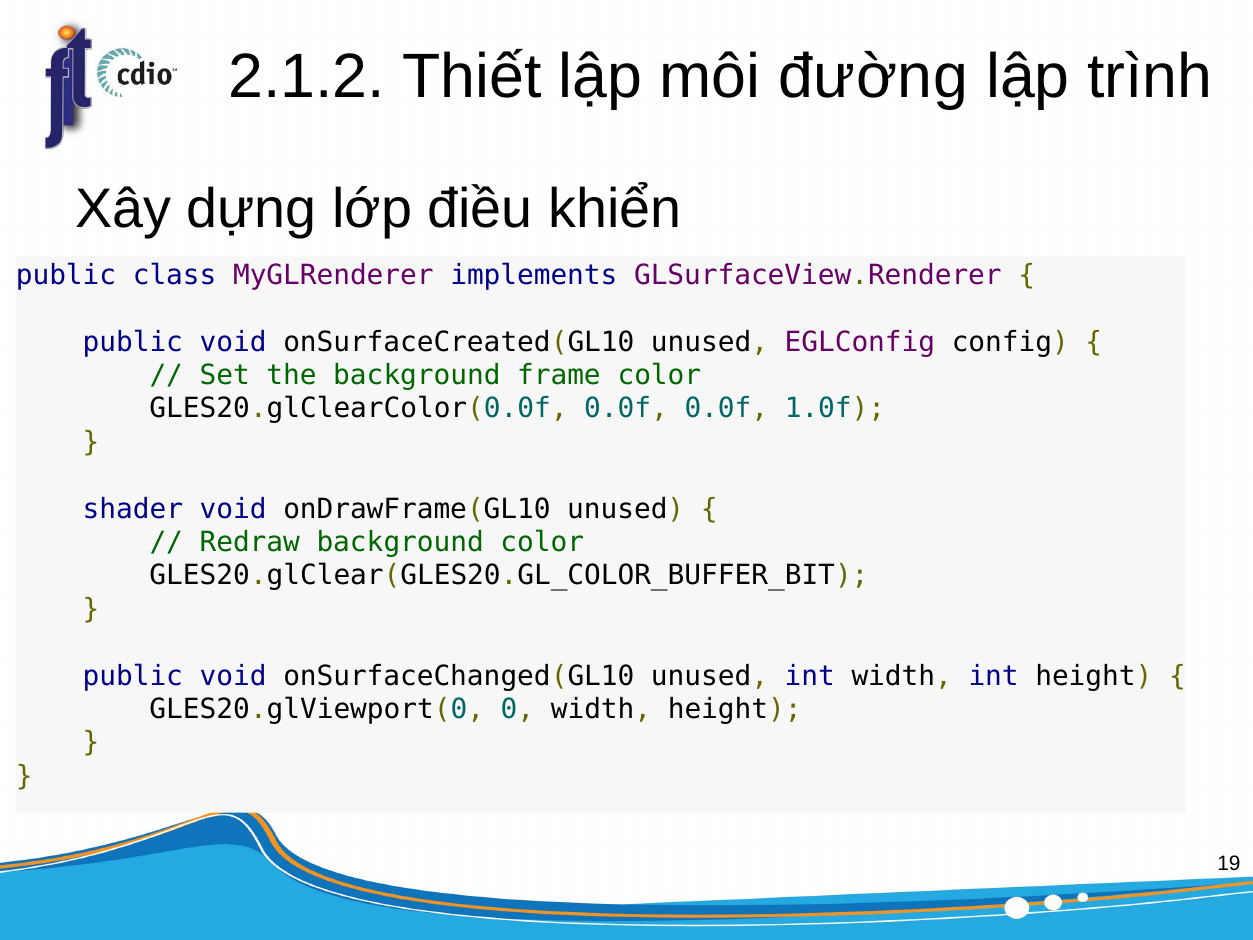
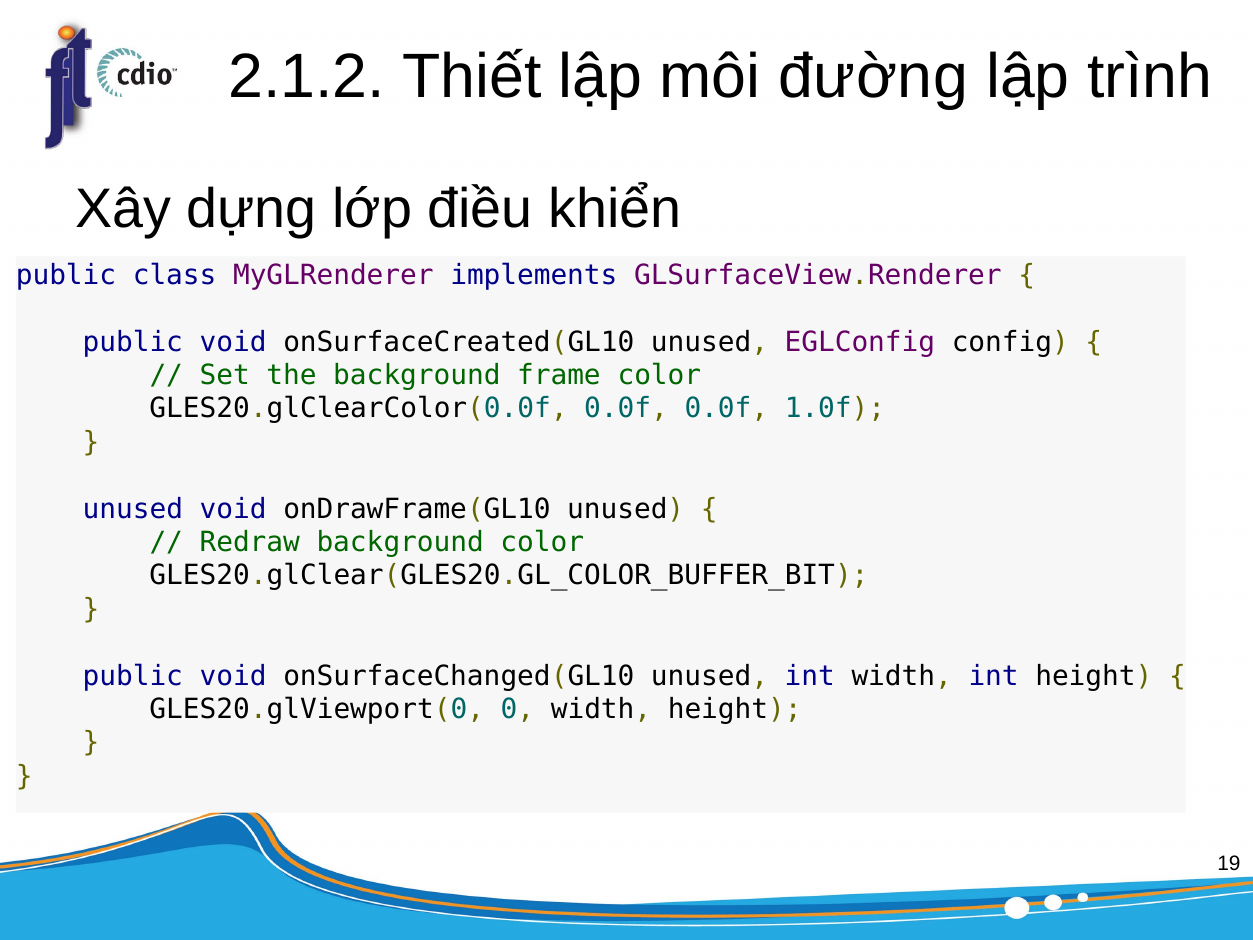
shader at (133, 509): shader -> unused
